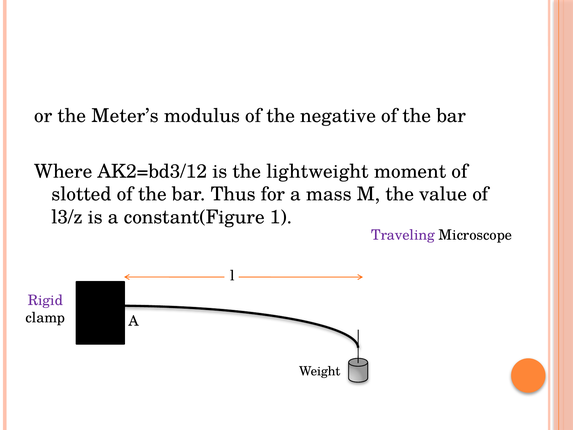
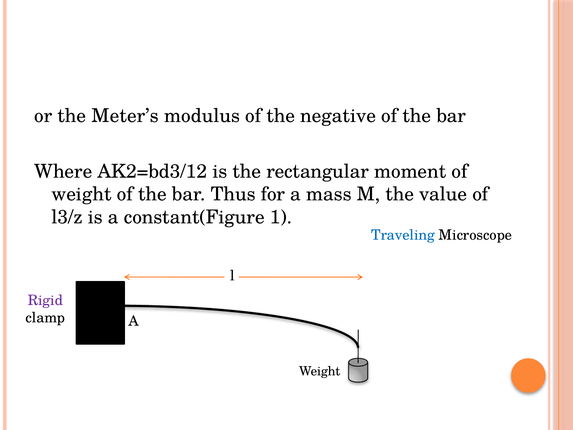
lightweight: lightweight -> rectangular
slotted at (81, 194): slotted -> weight
Traveling colour: purple -> blue
